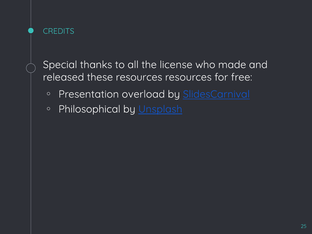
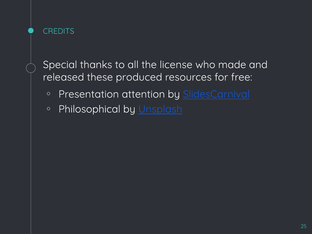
these resources: resources -> produced
overload: overload -> attention
